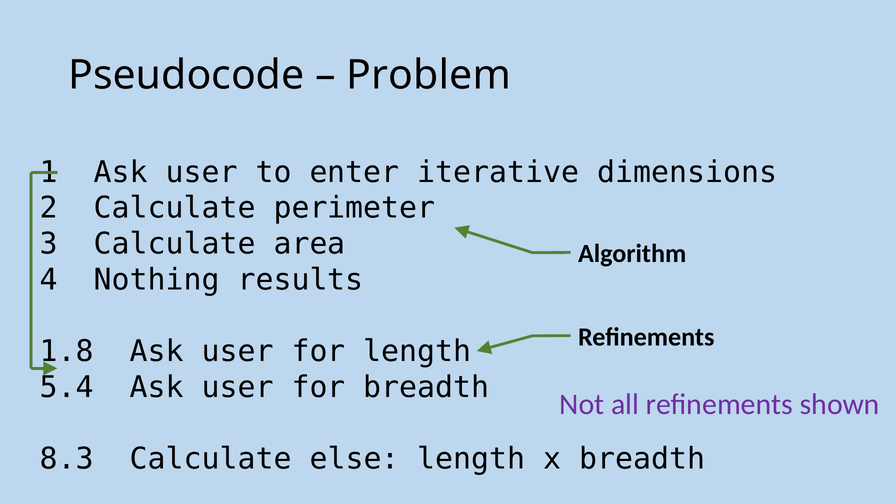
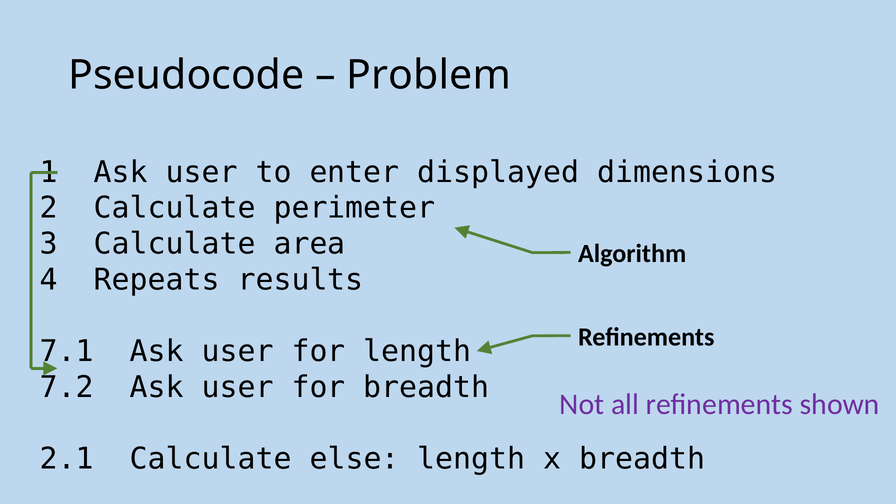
iterative: iterative -> displayed
Nothing: Nothing -> Repeats
1.8: 1.8 -> 7.1
5.4: 5.4 -> 7.2
8.3: 8.3 -> 2.1
